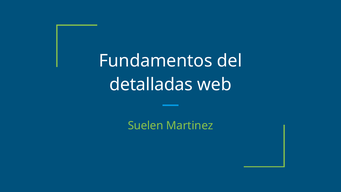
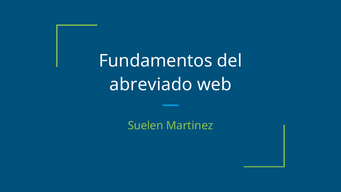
detalladas: detalladas -> abreviado
